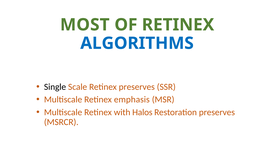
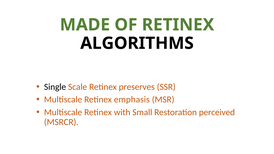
MOST: MOST -> MADE
ALGORITHMS colour: blue -> black
Halos: Halos -> Small
Restoration preserves: preserves -> perceived
